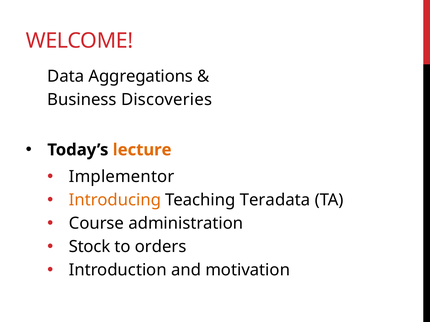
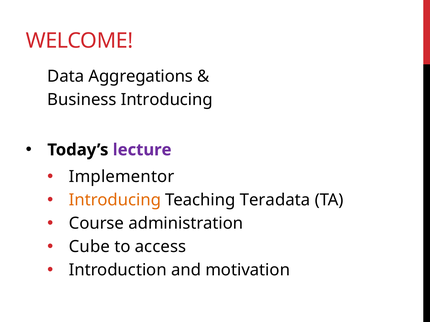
Business Discoveries: Discoveries -> Introducing
lecture colour: orange -> purple
Stock: Stock -> Cube
orders: orders -> access
